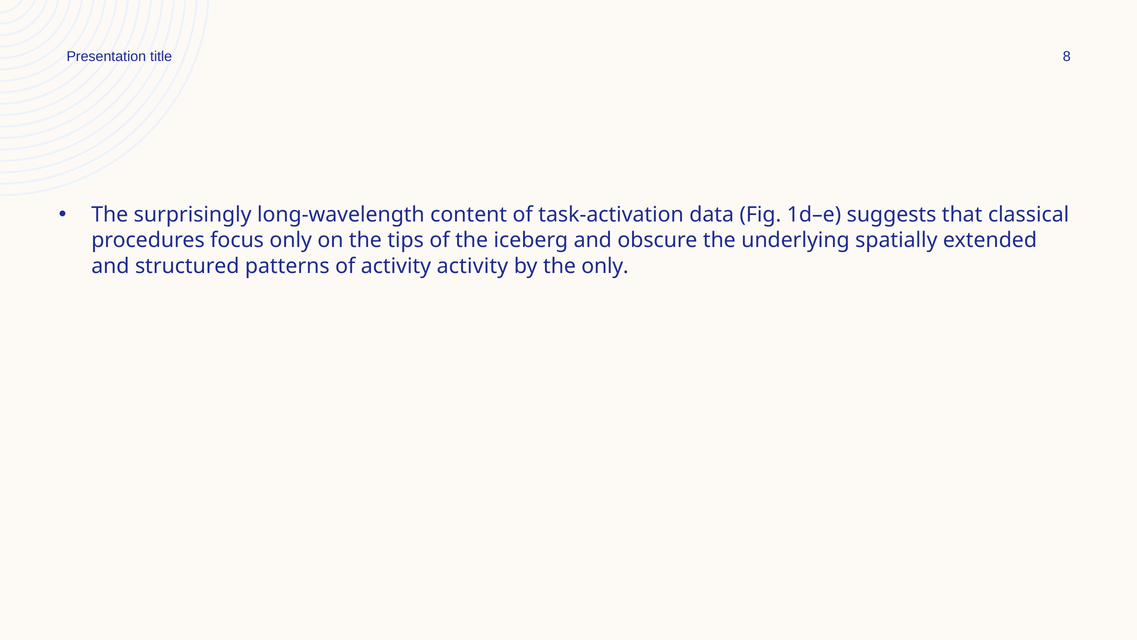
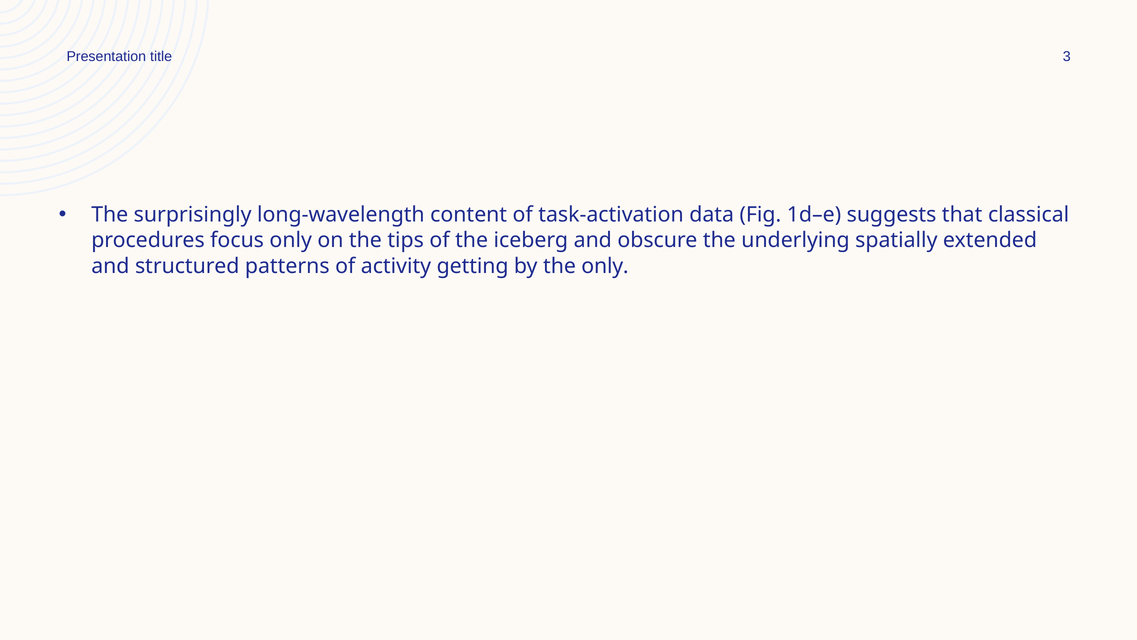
8: 8 -> 3
activity activity: activity -> getting
